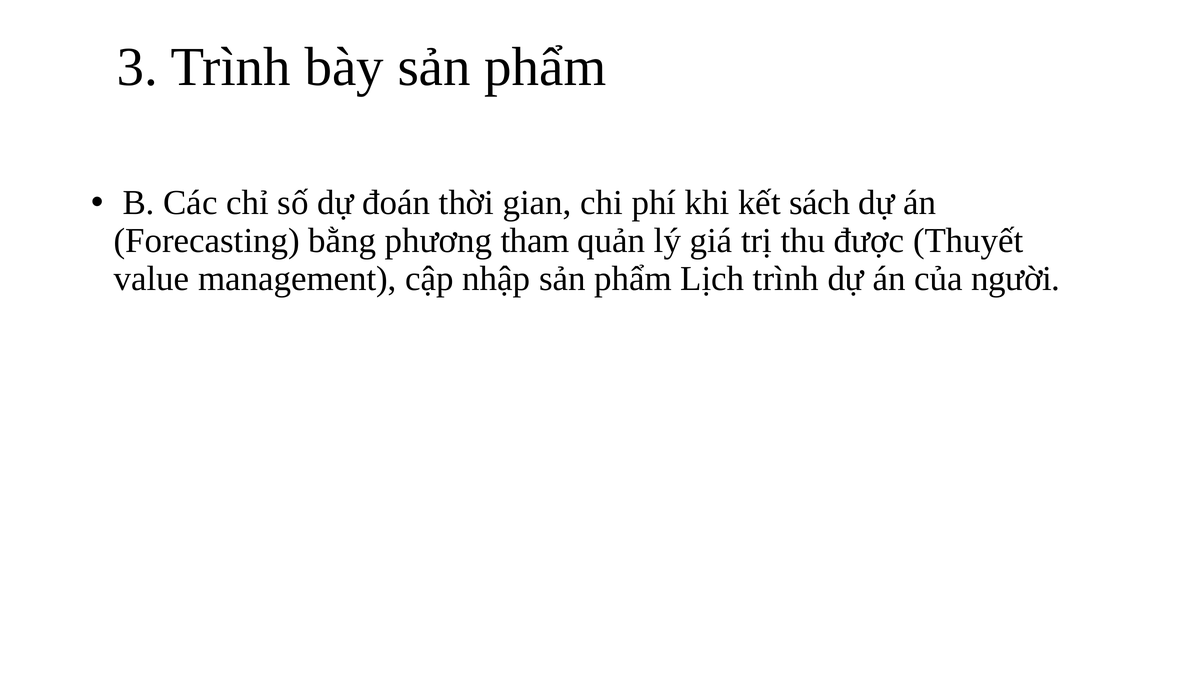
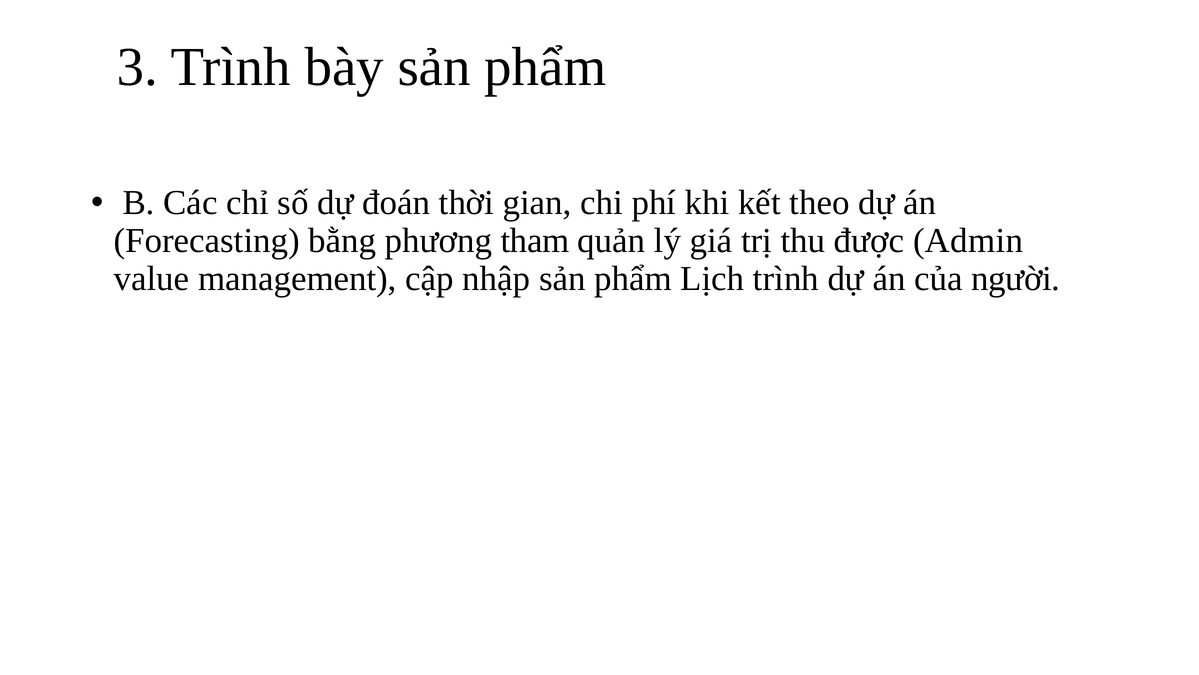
sách: sách -> theo
Thuyết: Thuyết -> Admin
